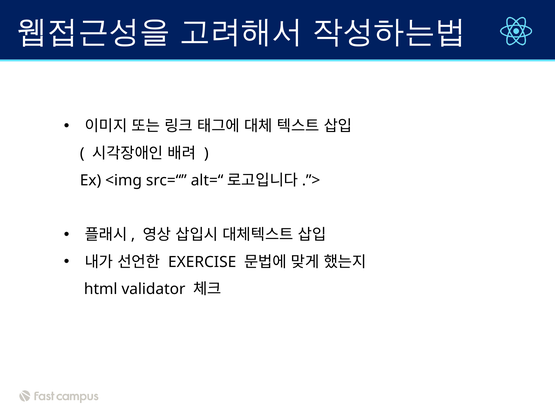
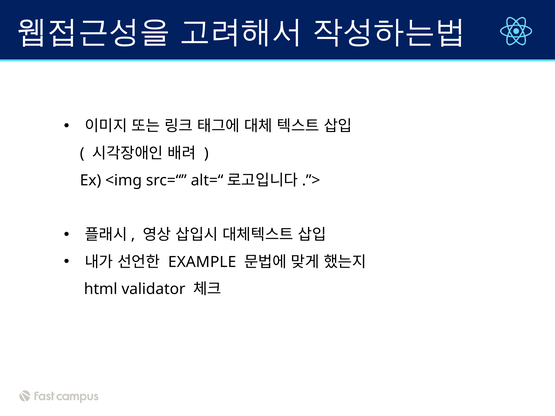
EXERCISE: EXERCISE -> EXAMPLE
